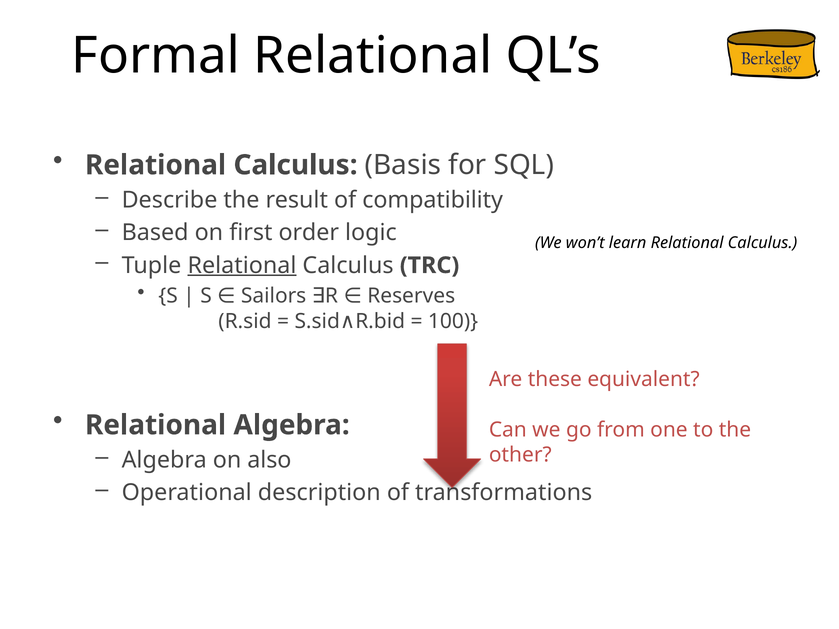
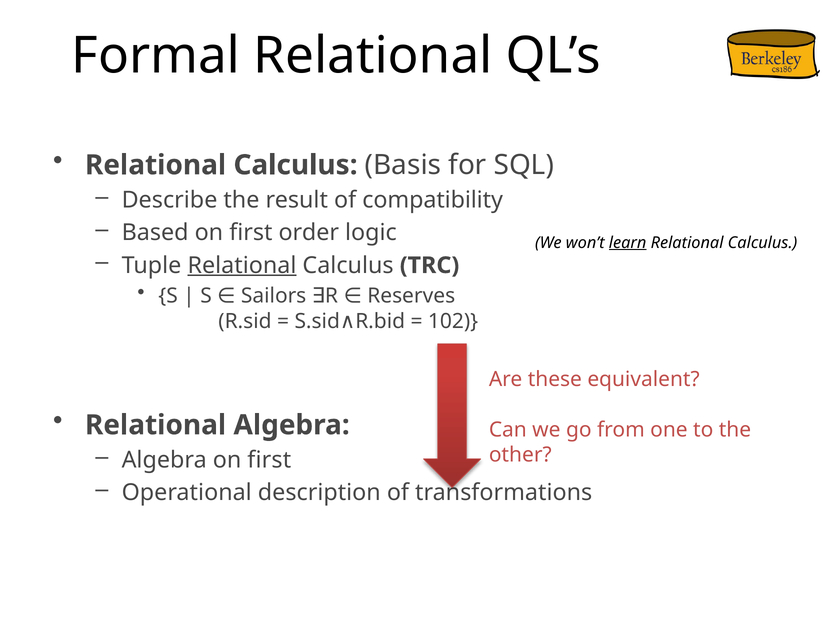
learn underline: none -> present
100: 100 -> 102
Algebra on also: also -> first
